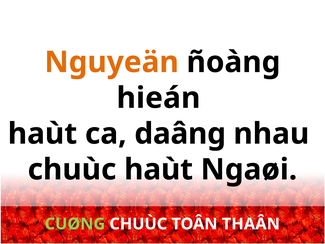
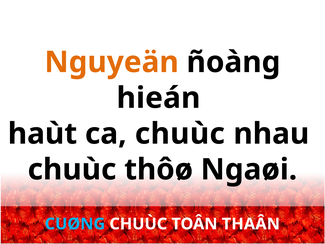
ca daâng: daâng -> chuùc
chuùc haùt: haùt -> thôø
CUØNG colour: light green -> light blue
